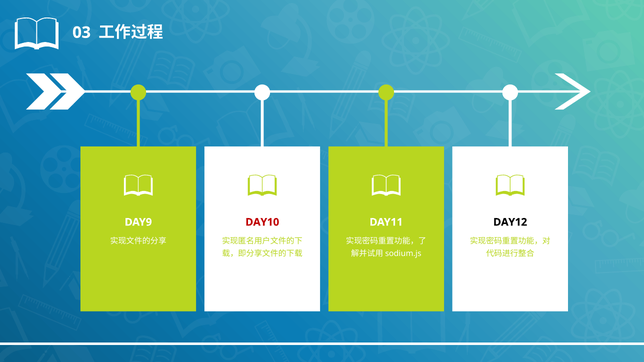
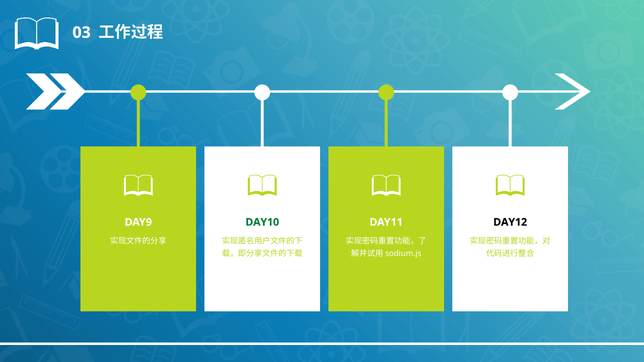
DAY10 colour: red -> green
